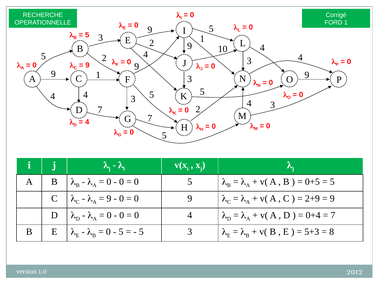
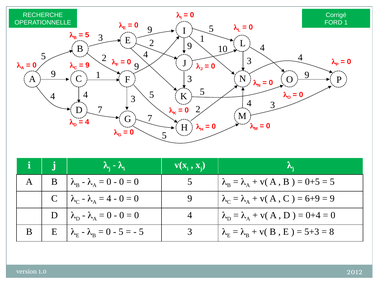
9 at (109, 199): 9 -> 4
2+9: 2+9 -> 6+9
7 at (333, 215): 7 -> 0
